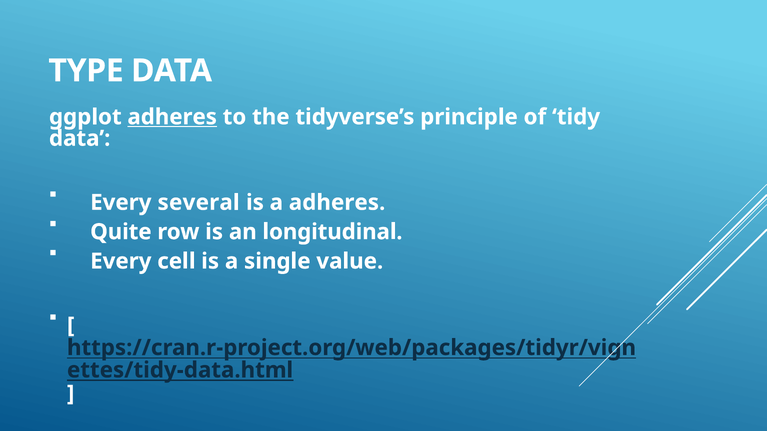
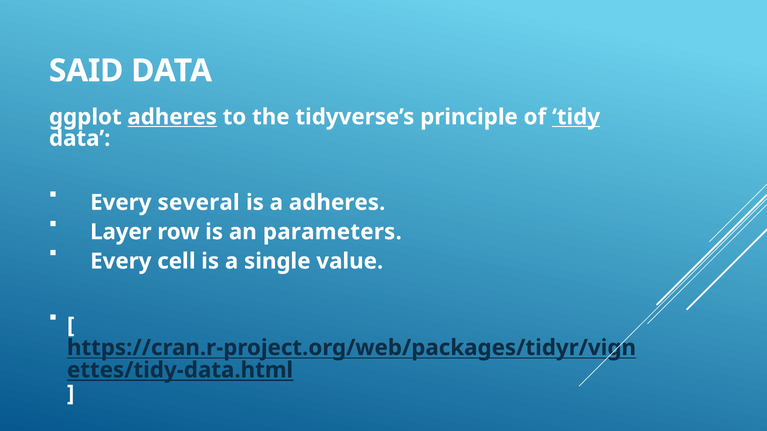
TYPE: TYPE -> SAID
tidy underline: none -> present
Quite: Quite -> Layer
longitudinal: longitudinal -> parameters
